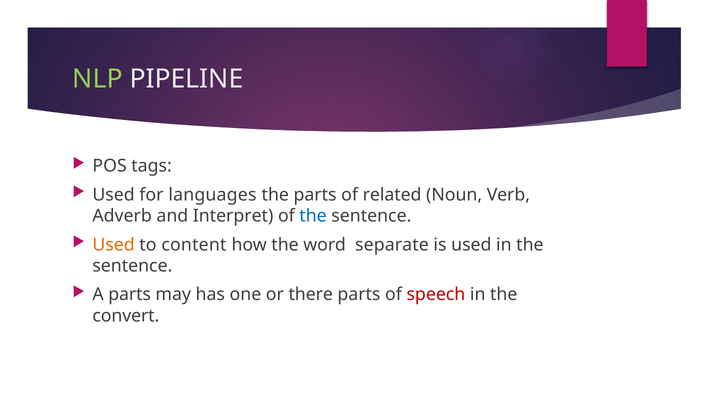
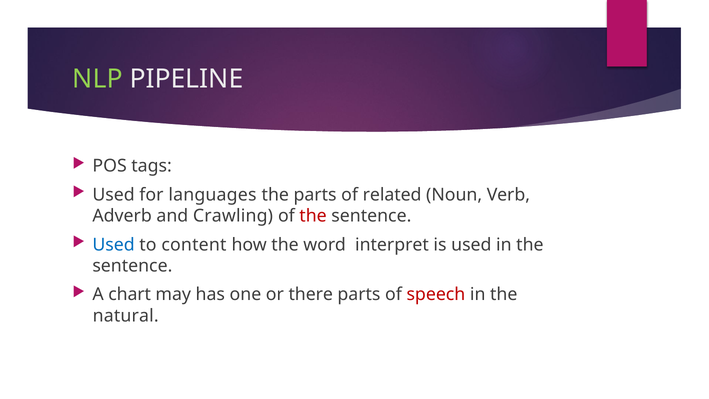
Interpret: Interpret -> Crawling
the at (313, 216) colour: blue -> red
Used at (114, 245) colour: orange -> blue
separate: separate -> interpret
A parts: parts -> chart
convert: convert -> natural
